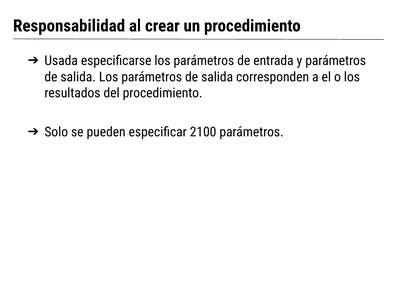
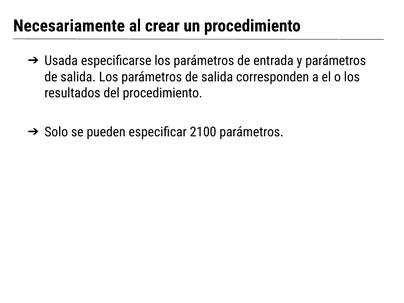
Responsabilidad: Responsabilidad -> Necesariamente
